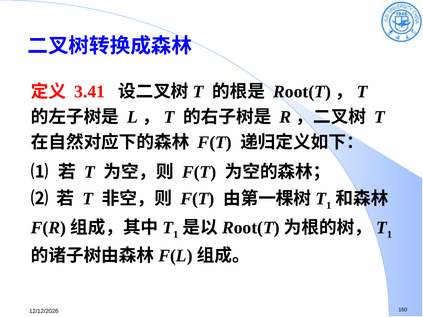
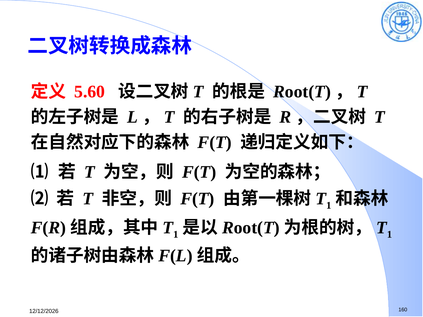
3.41: 3.41 -> 5.60
